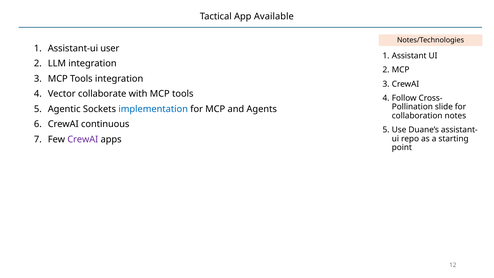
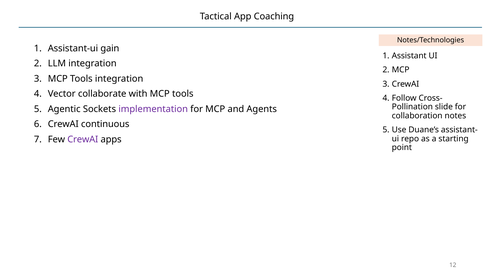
Available: Available -> Coaching
user: user -> gain
implementation colour: blue -> purple
